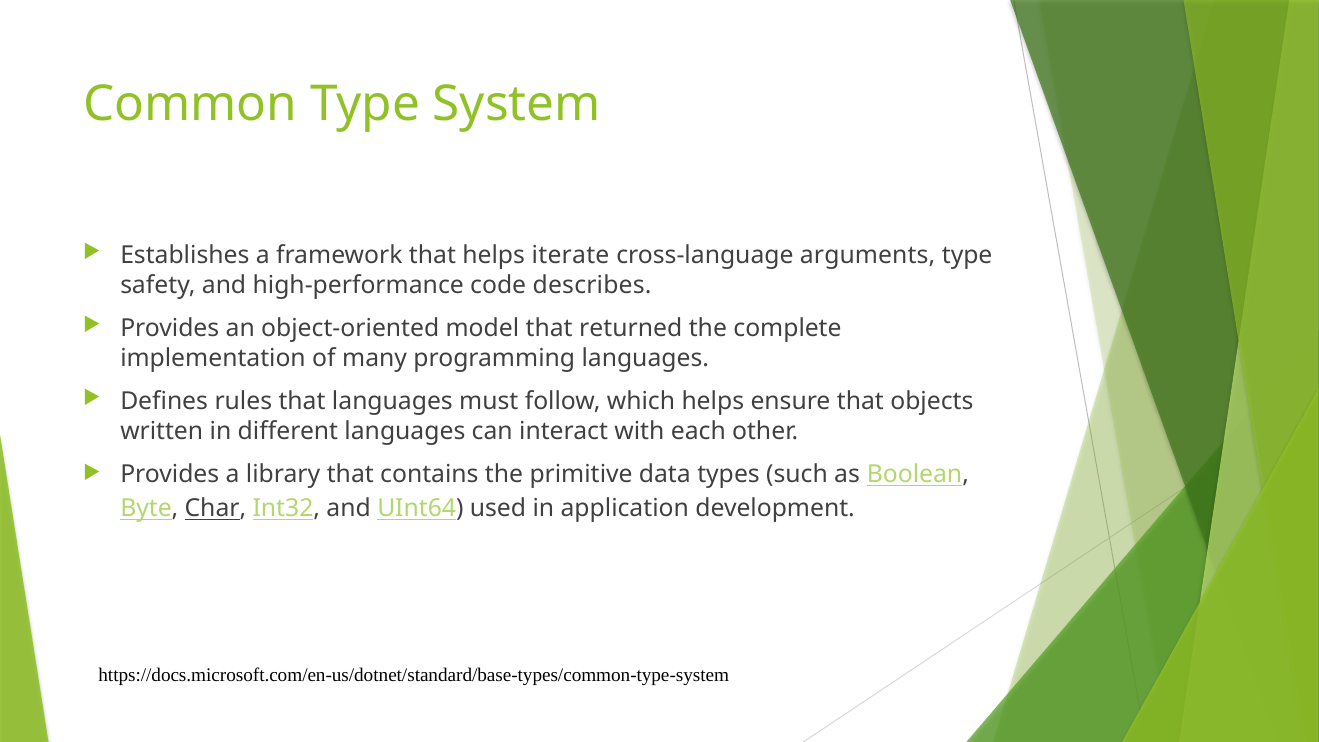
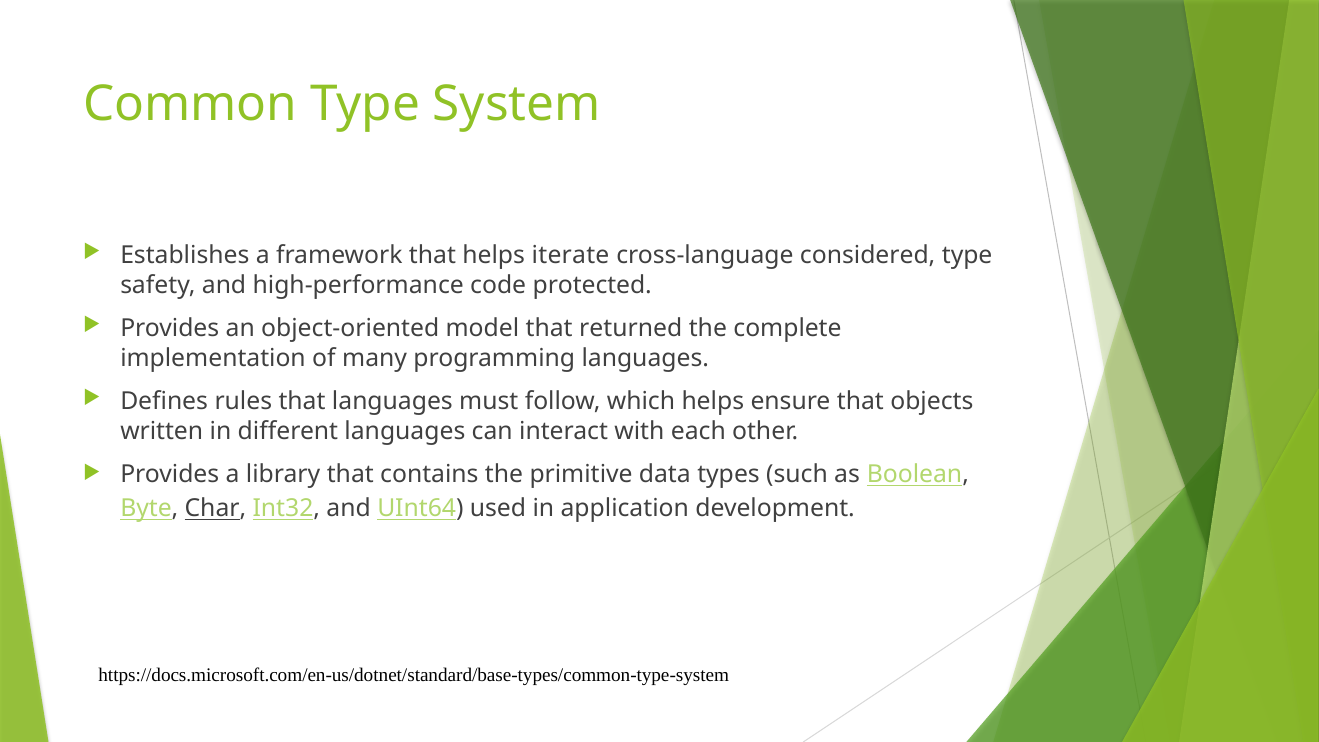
arguments: arguments -> considered
describes: describes -> protected
